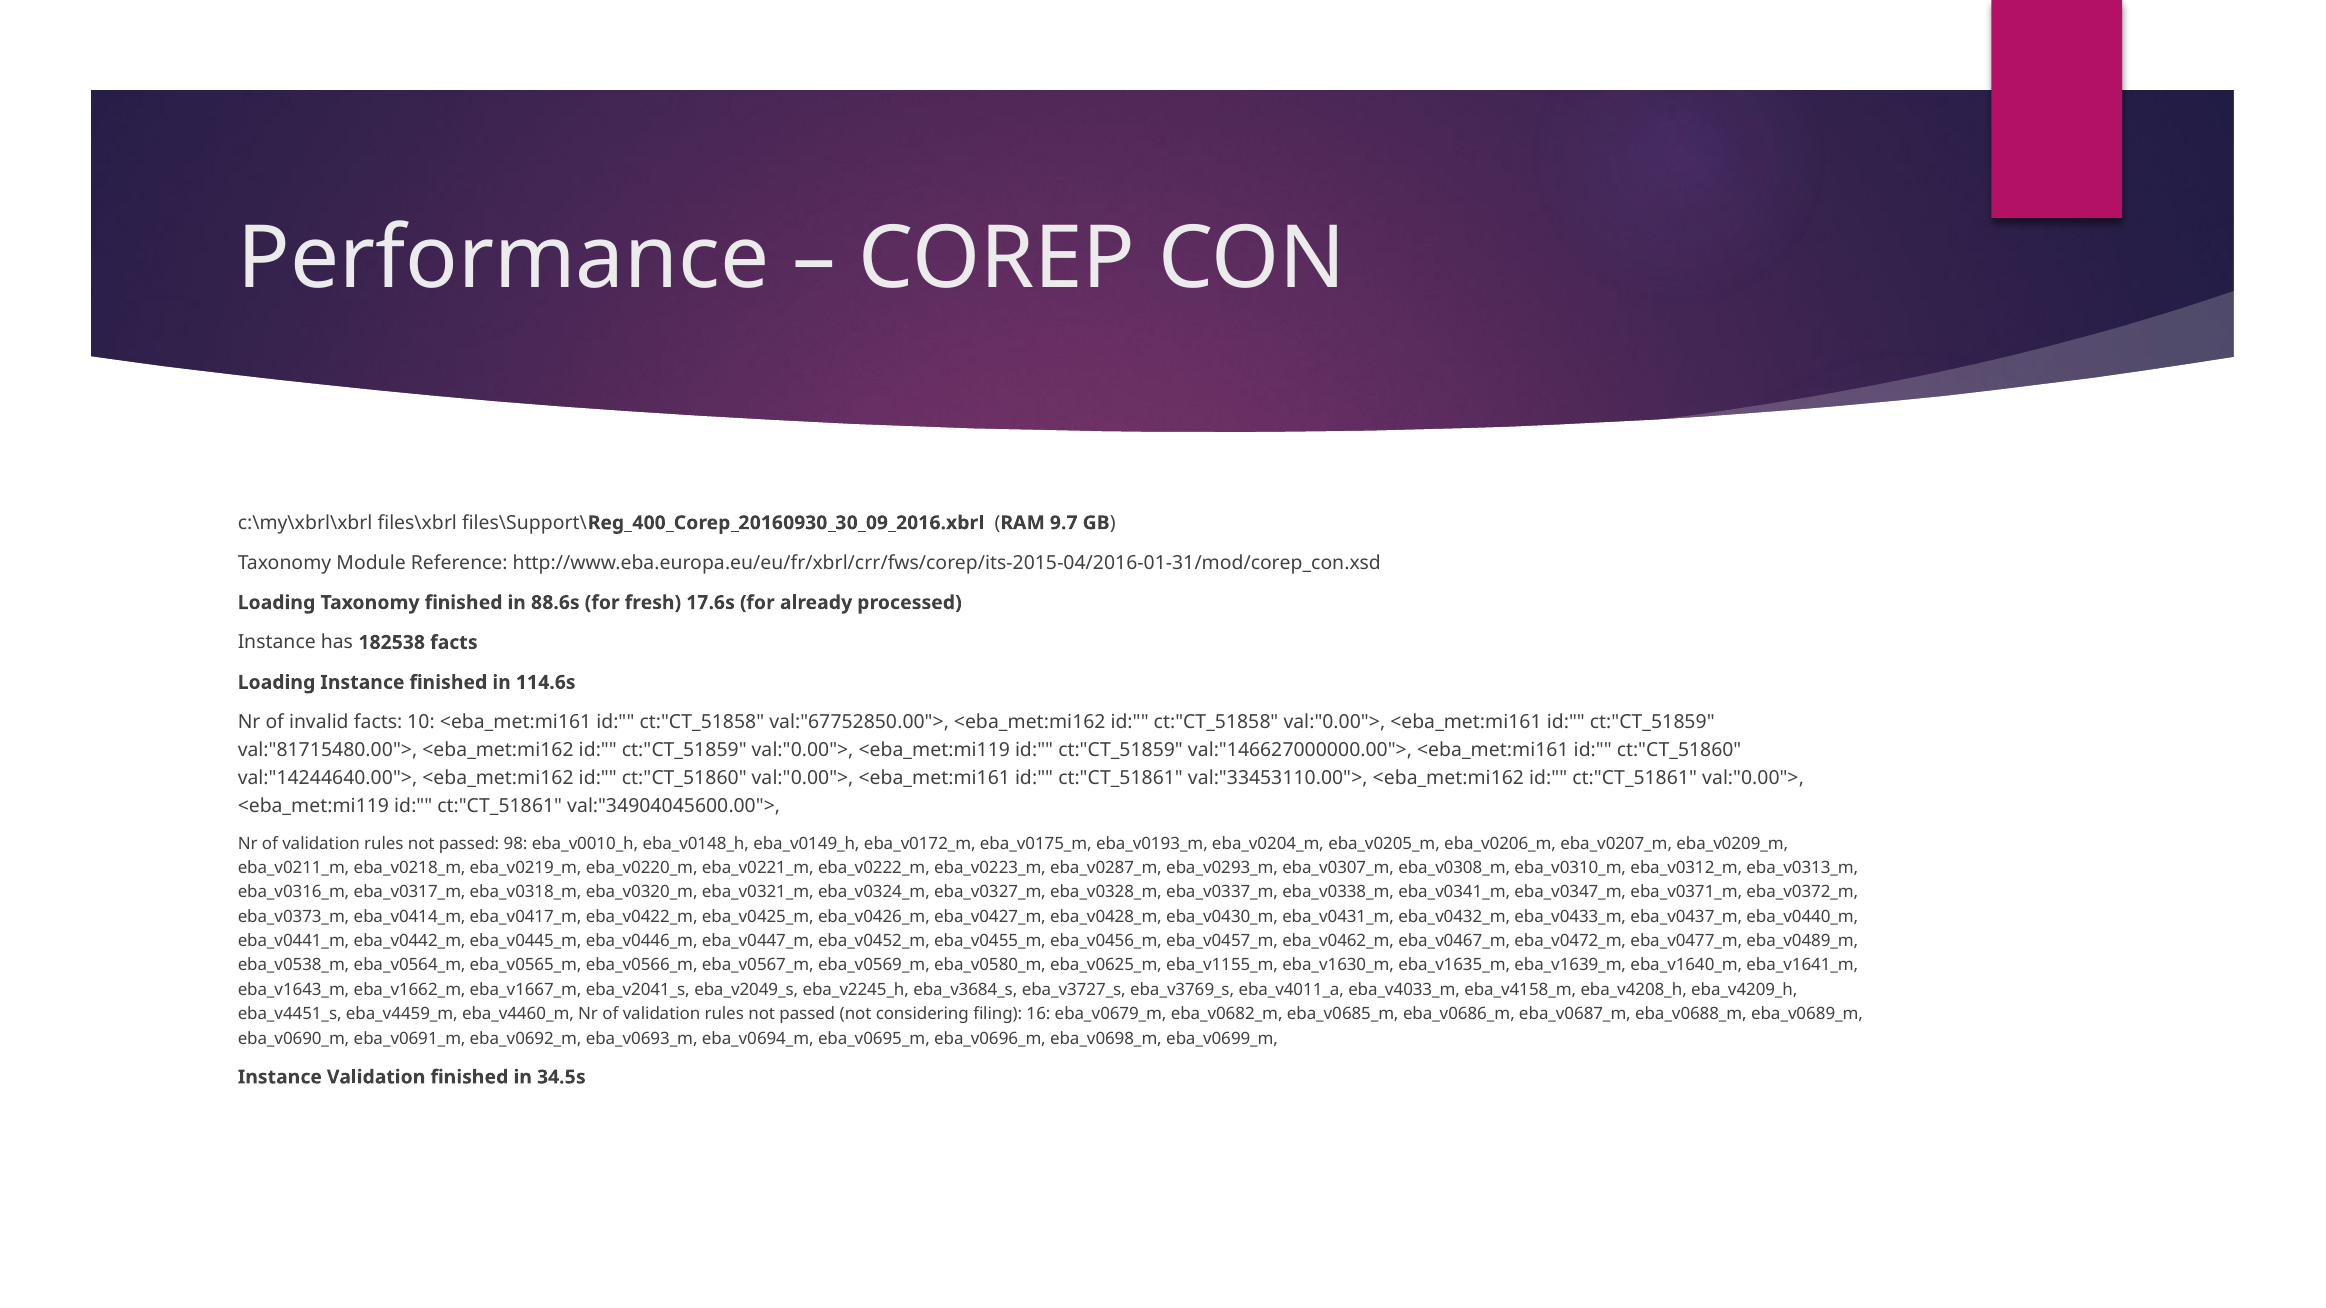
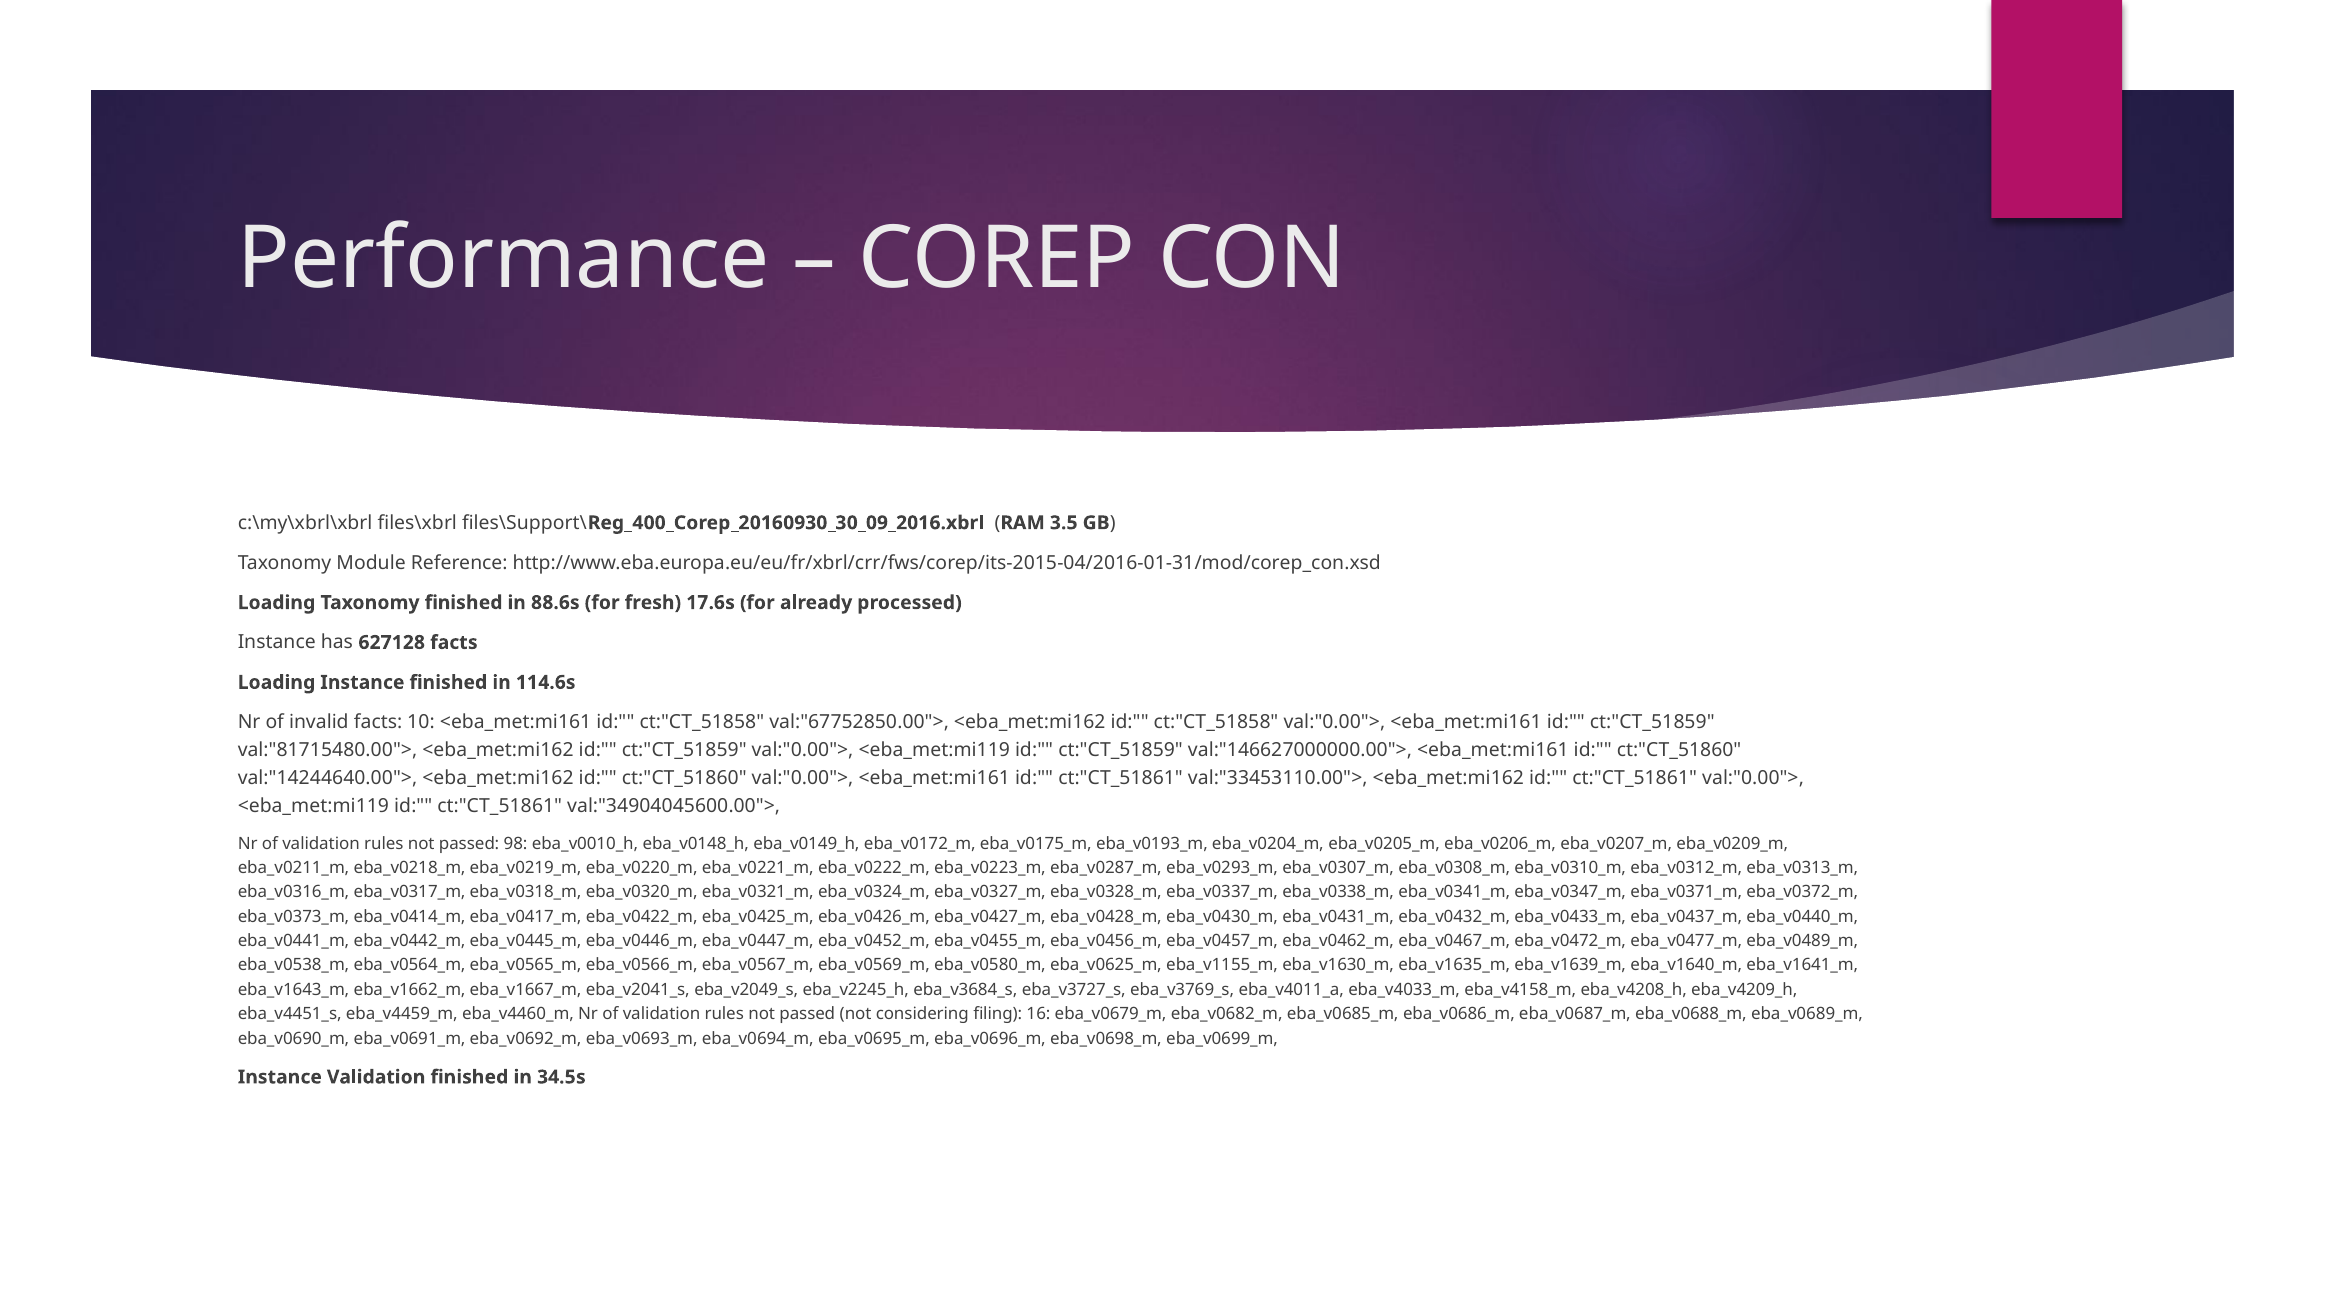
9.7: 9.7 -> 3.5
182538: 182538 -> 627128
